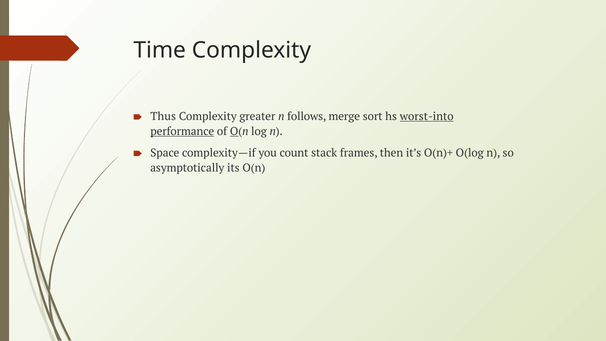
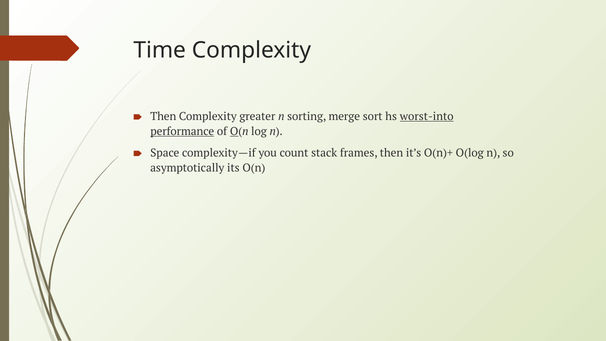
Thus at (163, 116): Thus -> Then
follows: follows -> sorting
